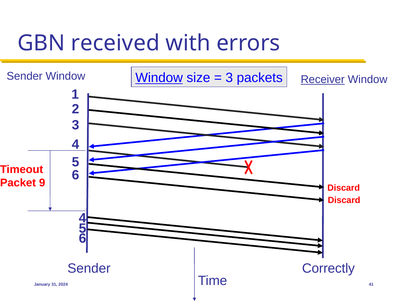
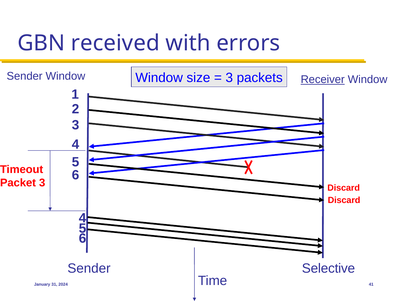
Window at (159, 78) underline: present -> none
Packet 9: 9 -> 3
Correctly: Correctly -> Selective
